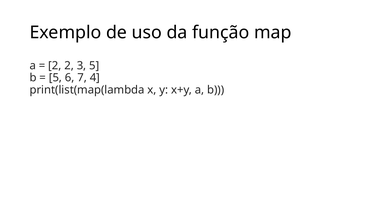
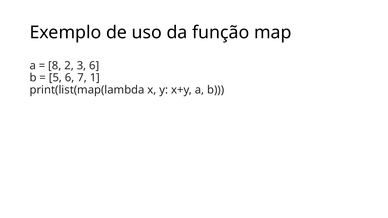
2 at (55, 66): 2 -> 8
3 5: 5 -> 6
4: 4 -> 1
